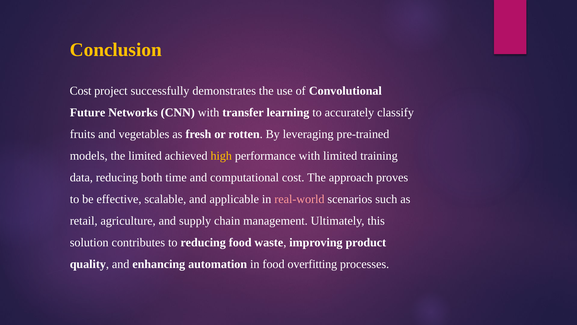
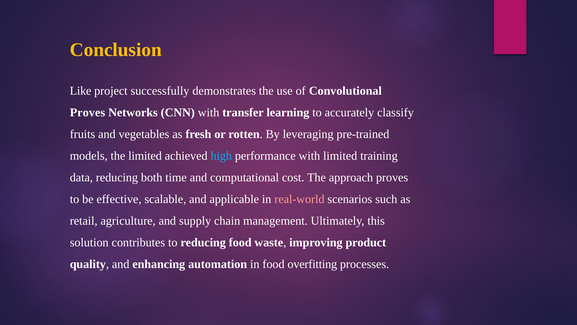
Cost at (81, 91): Cost -> Like
Future at (88, 112): Future -> Proves
high colour: yellow -> light blue
